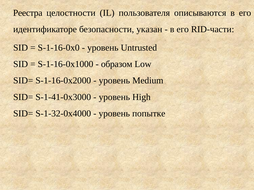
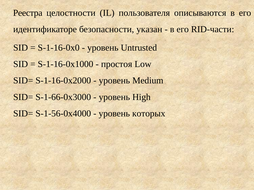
образом: образом -> простоя
S-1-41-0x3000: S-1-41-0x3000 -> S-1-66-0x3000
S-1-32-0x4000: S-1-32-0x4000 -> S-1-56-0x4000
попытке: попытке -> которых
